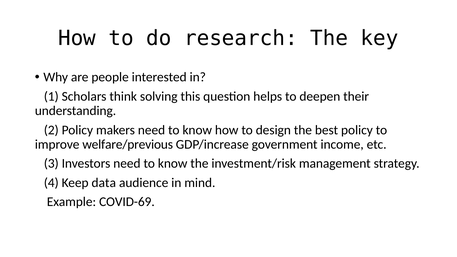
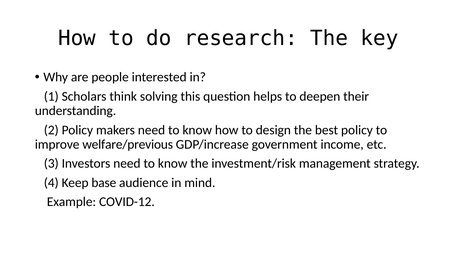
data: data -> base
COVID-69: COVID-69 -> COVID-12
